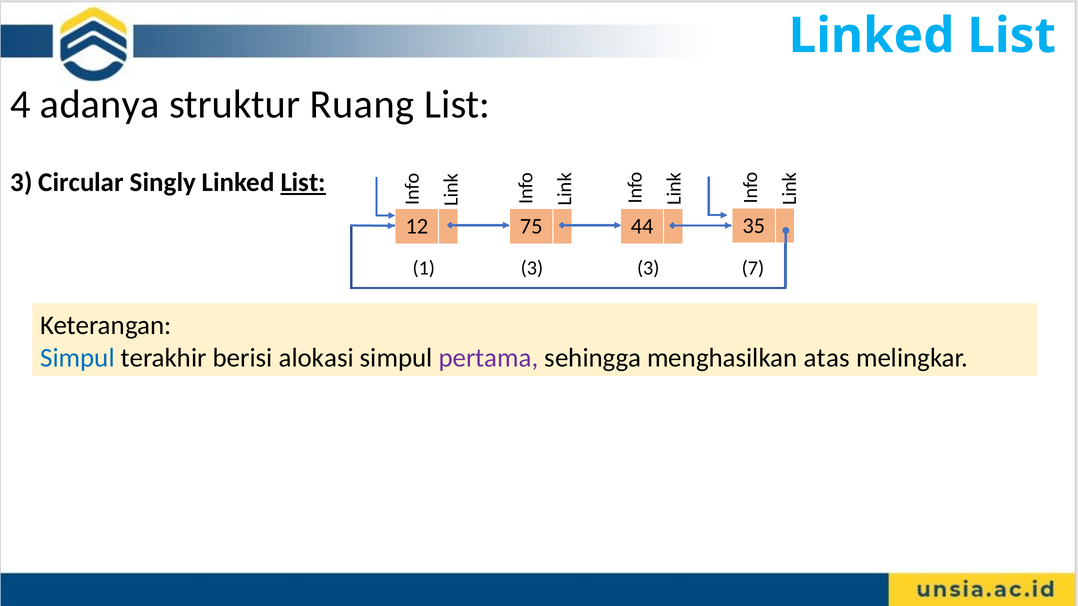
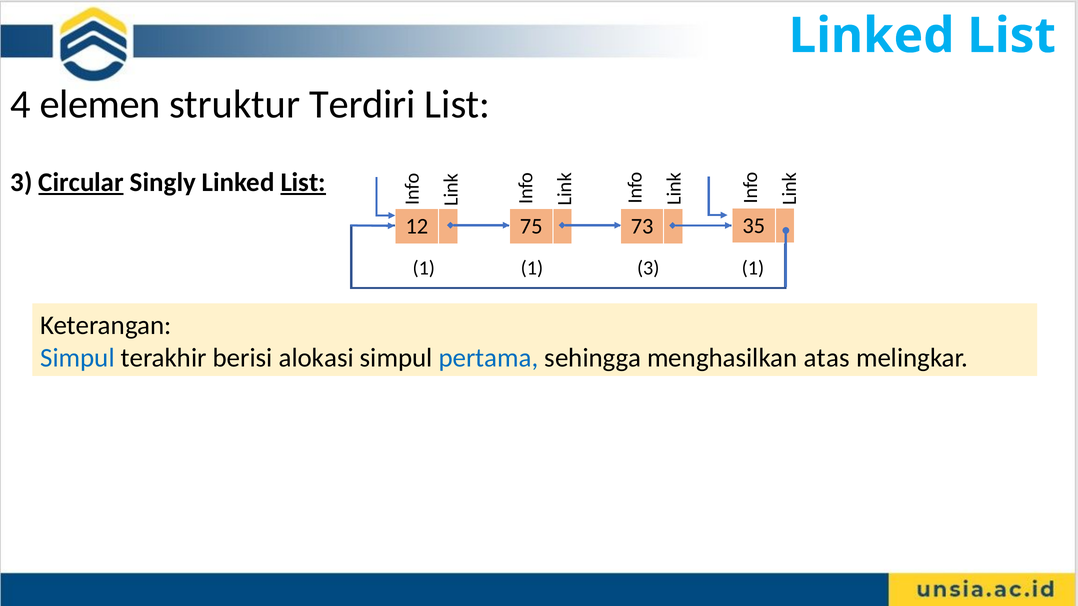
adanya: adanya -> elemen
Ruang: Ruang -> Terdiri
Circular underline: none -> present
44: 44 -> 73
1 3: 3 -> 1
3 7: 7 -> 1
pertama colour: purple -> blue
